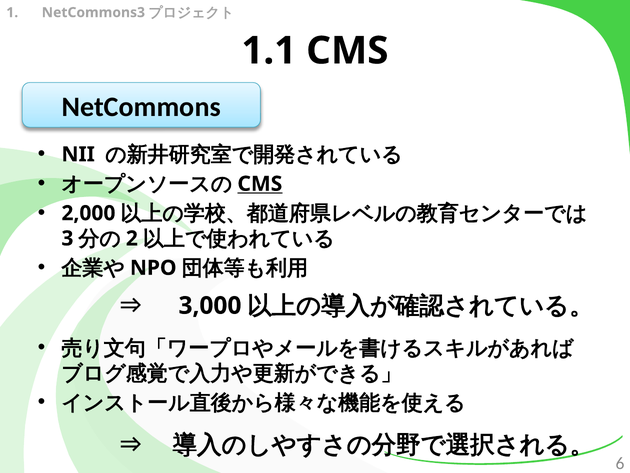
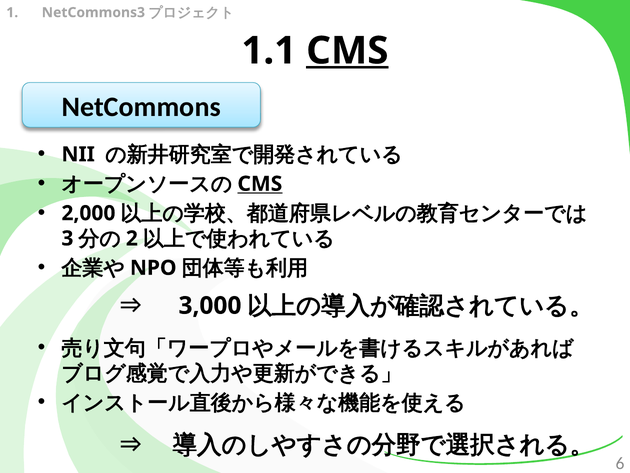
CMS at (347, 51) underline: none -> present
